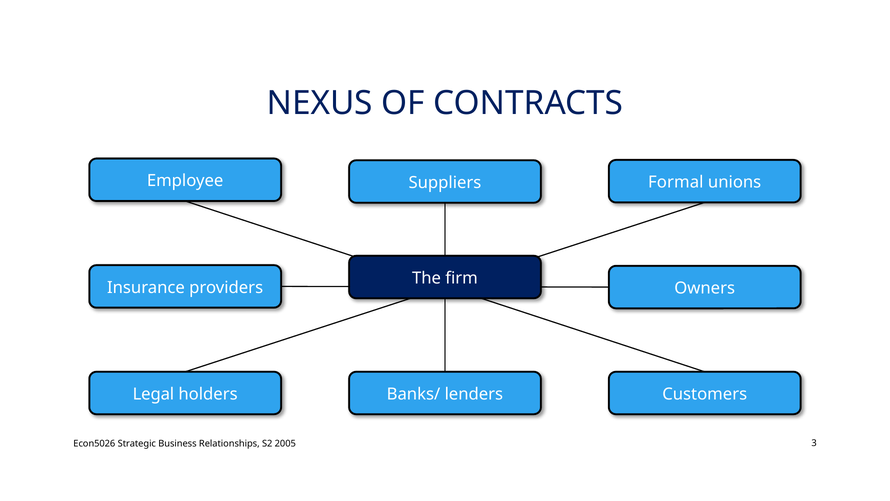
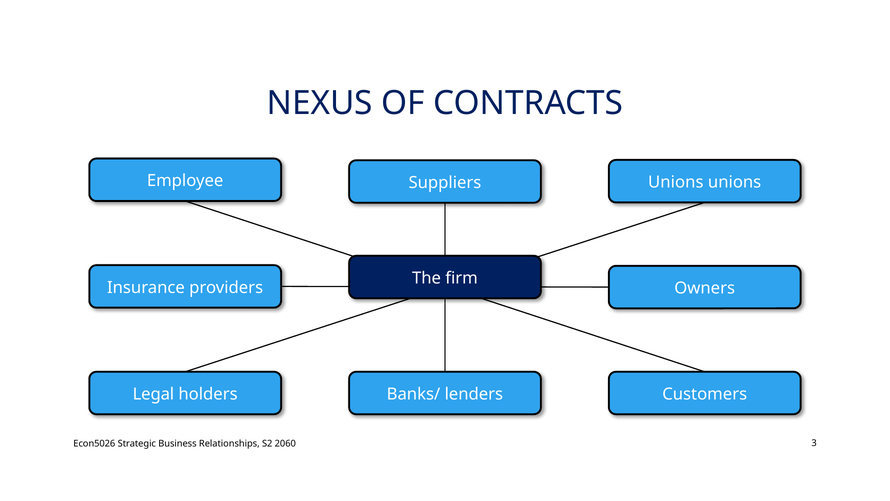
Formal at (676, 182): Formal -> Unions
2005: 2005 -> 2060
